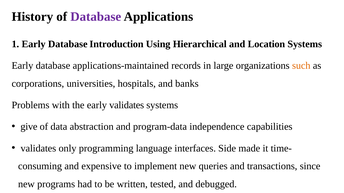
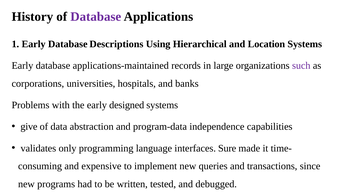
Introduction: Introduction -> Descriptions
such colour: orange -> purple
early validates: validates -> designed
Side: Side -> Sure
